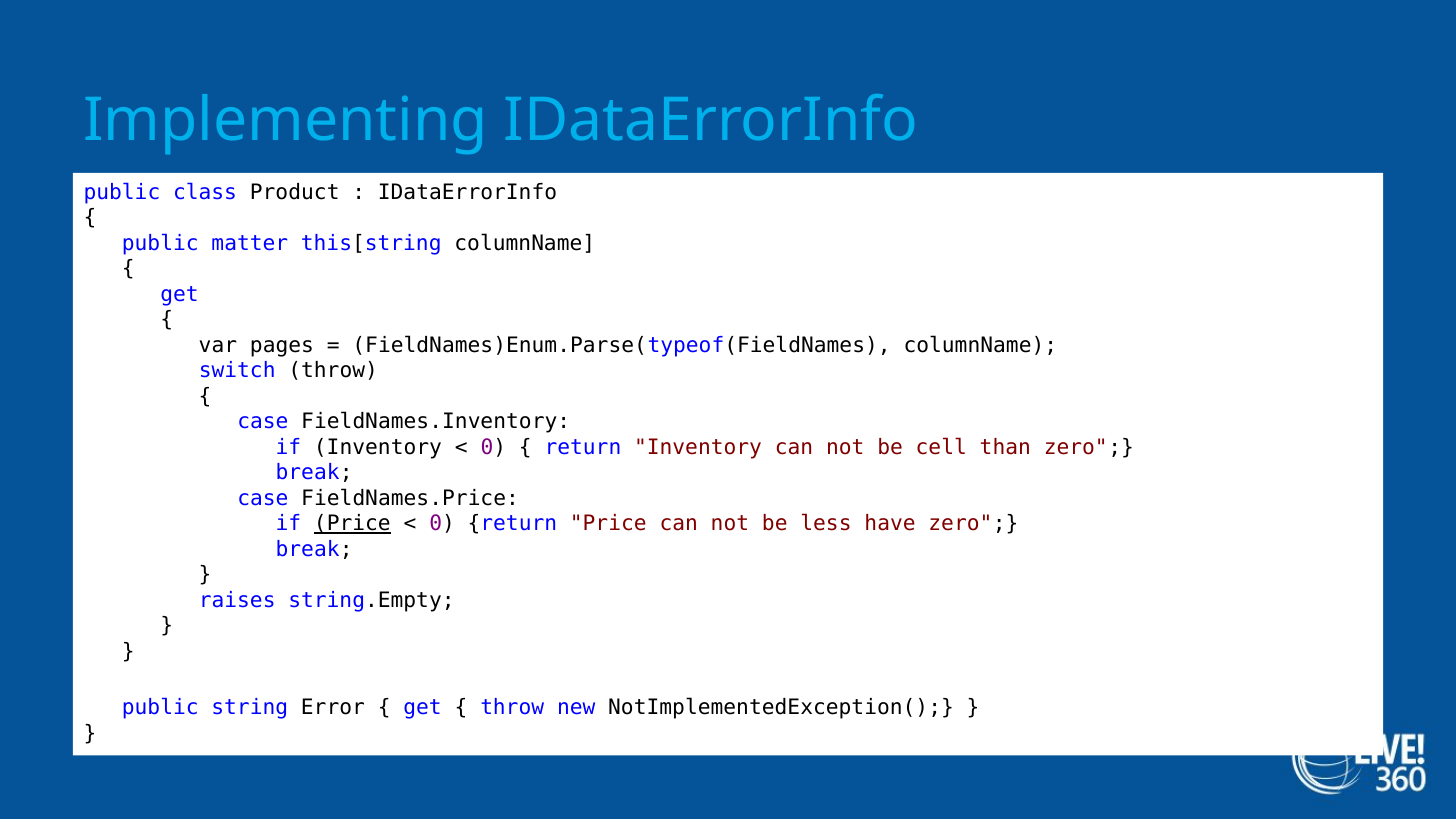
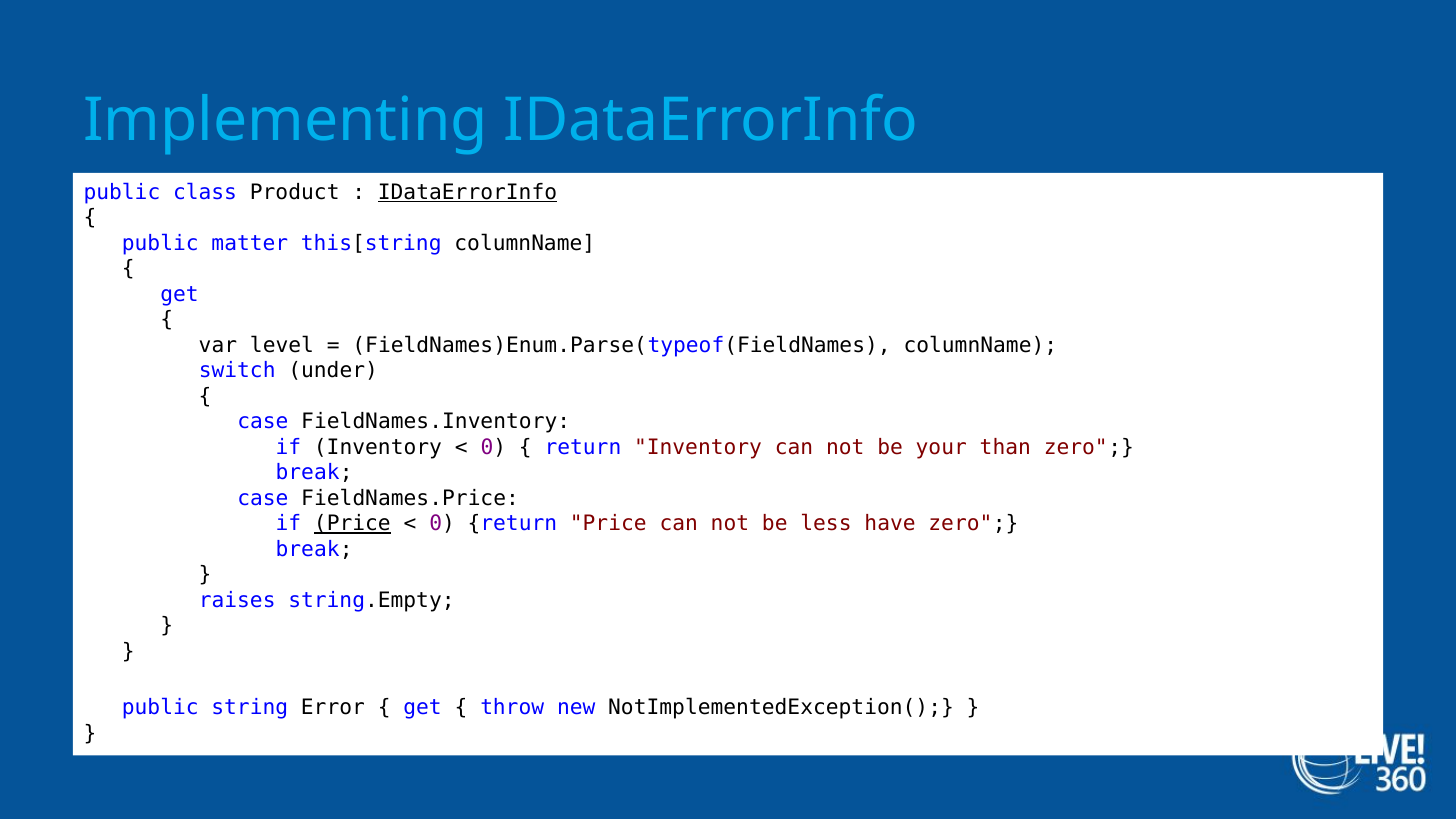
IDataErrorInfo at (468, 192) underline: none -> present
pages: pages -> level
switch throw: throw -> under
cell: cell -> your
